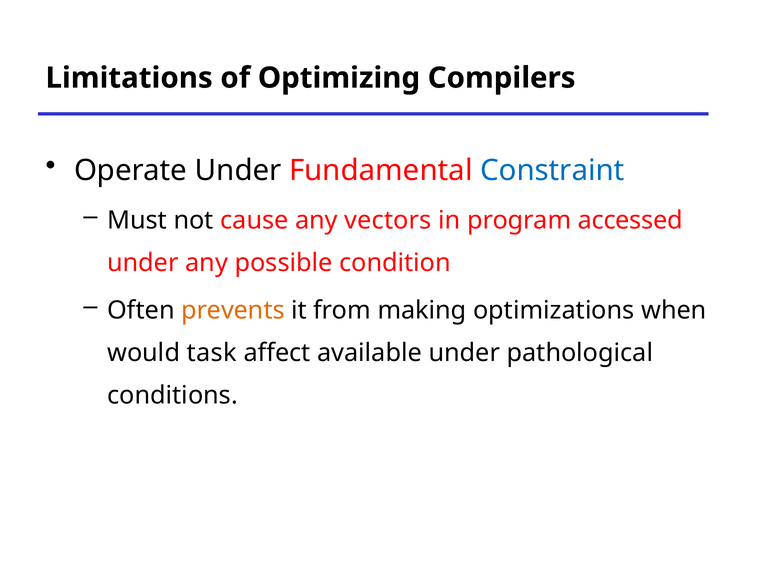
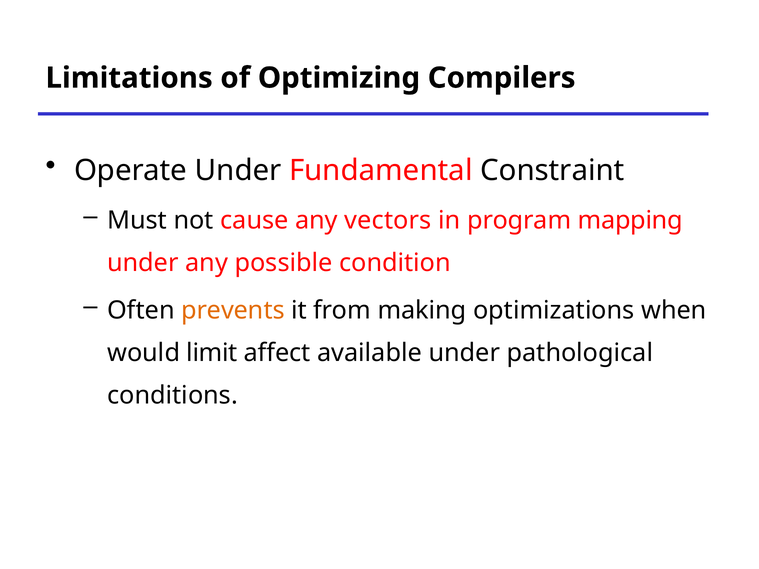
Constraint colour: blue -> black
accessed: accessed -> mapping
task: task -> limit
